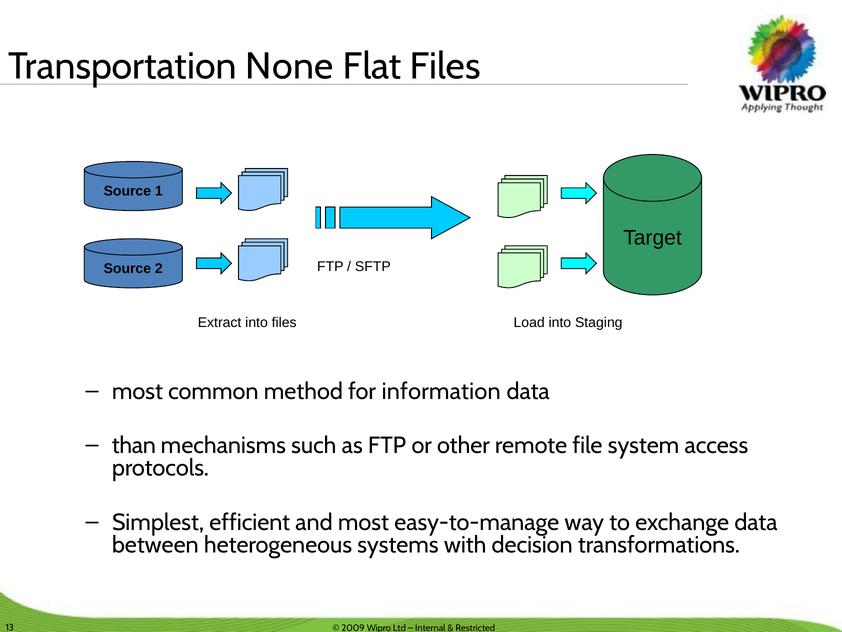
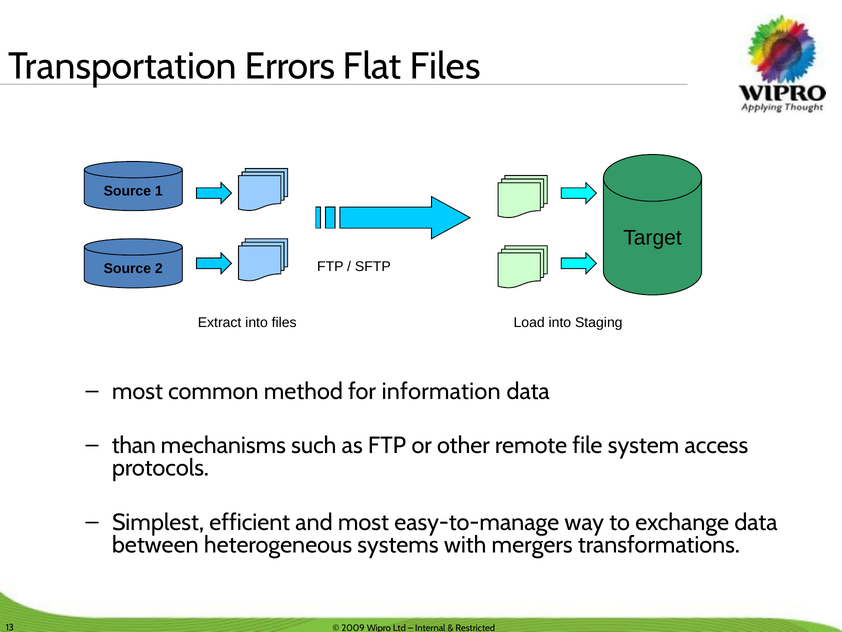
None: None -> Errors
decision: decision -> mergers
